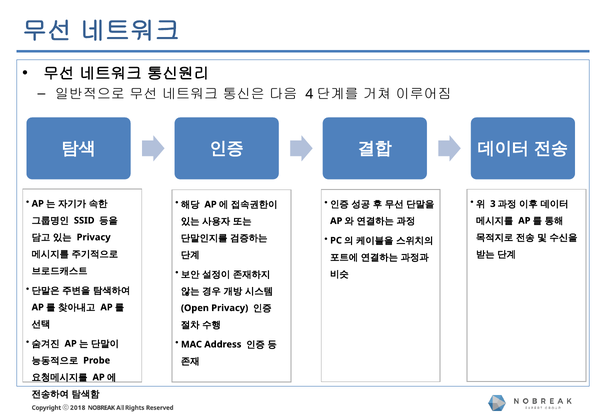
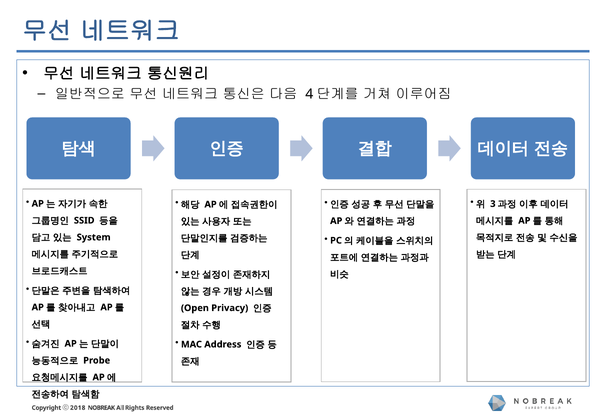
Privacy at (94, 237): Privacy -> System
